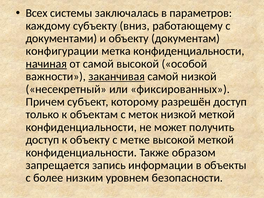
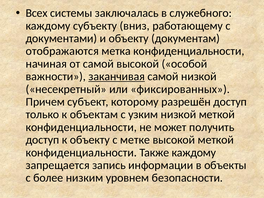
параметров: параметров -> служебного
конфигурации: конфигурации -> отображаются
начиная underline: present -> none
меток: меток -> узким
Также образом: образом -> каждому
